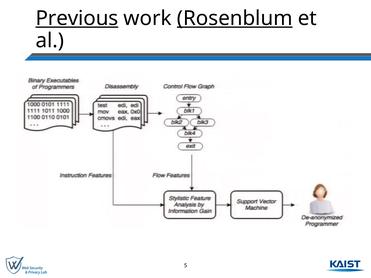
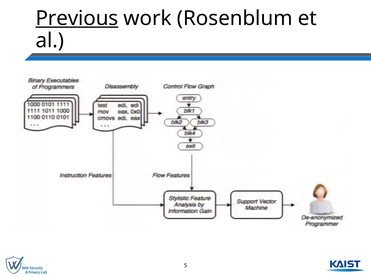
Rosenblum underline: present -> none
